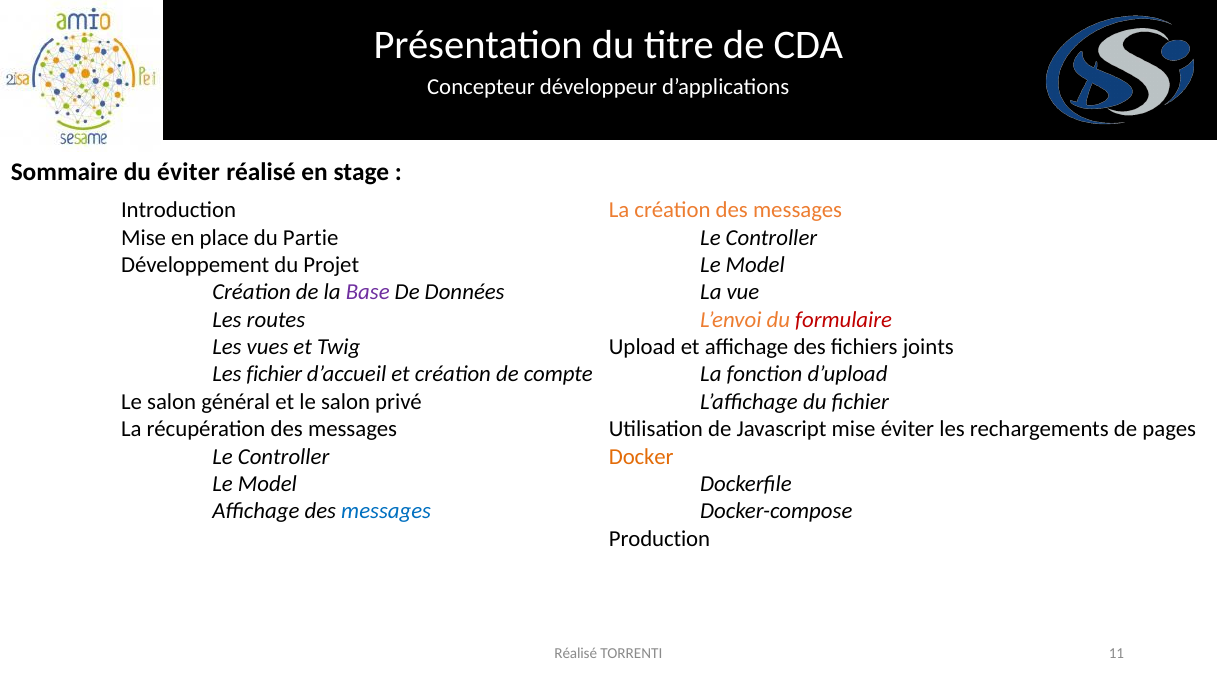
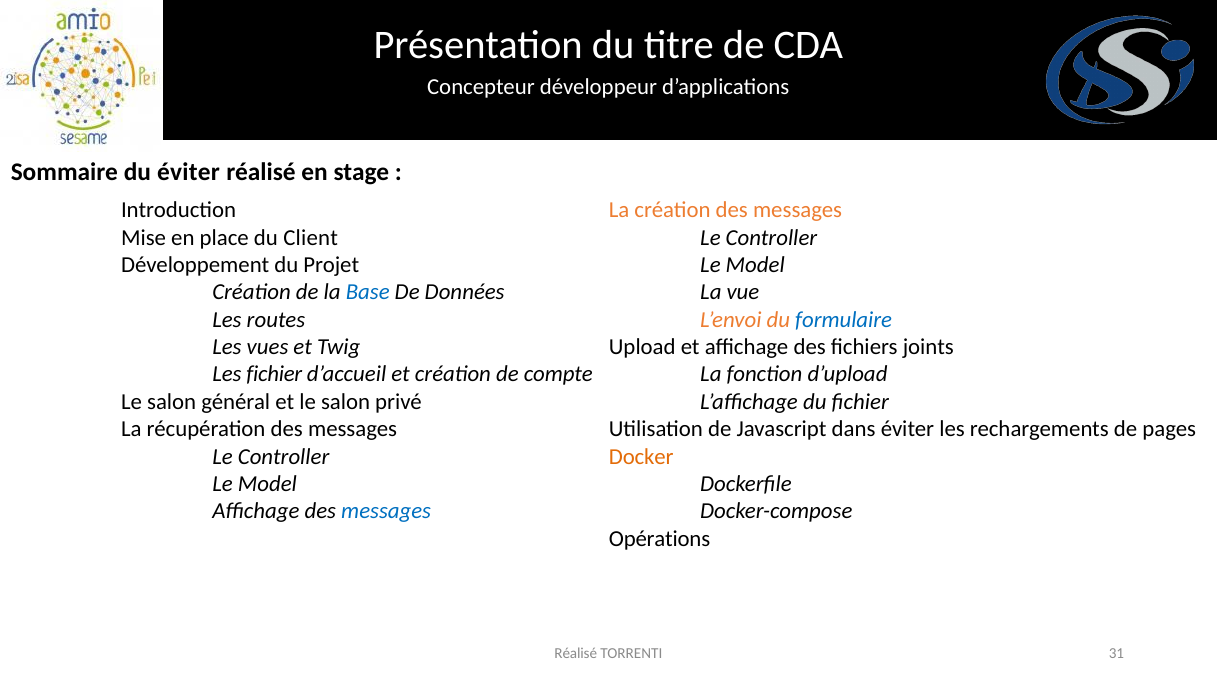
Partie: Partie -> Client
Base colour: purple -> blue
formulaire colour: red -> blue
Javascript mise: mise -> dans
Production: Production -> Opérations
11: 11 -> 31
